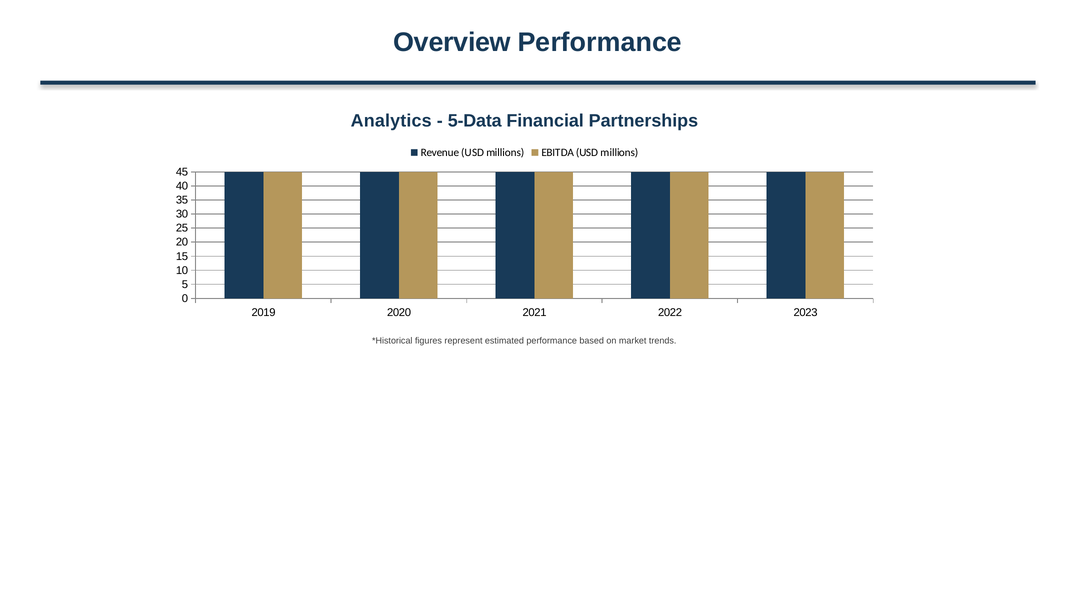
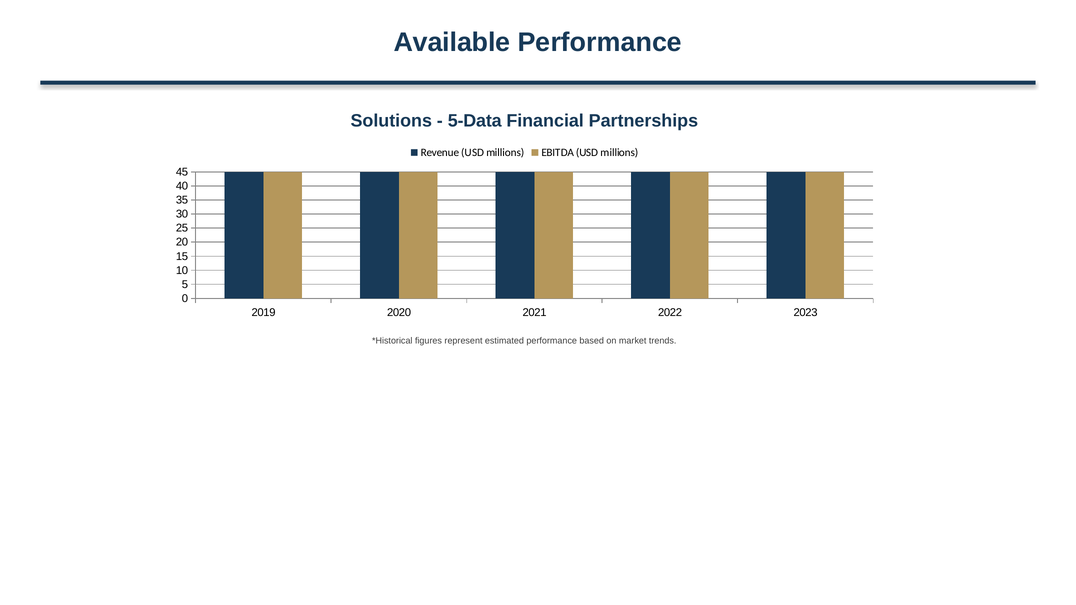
Overview: Overview -> Available
Analytics: Analytics -> Solutions
